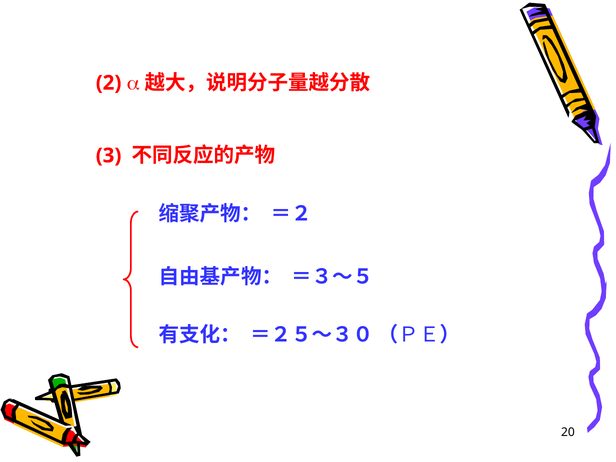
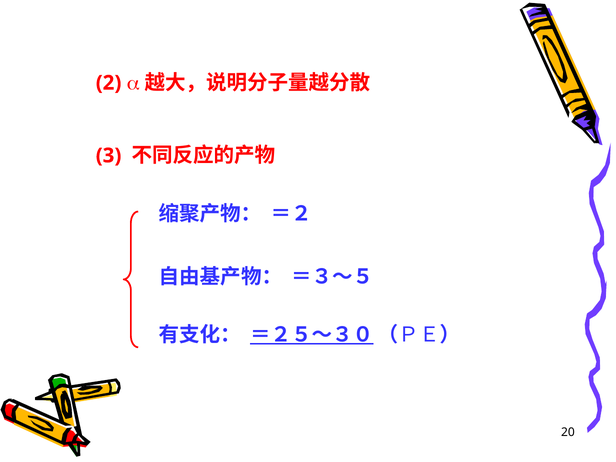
＝２５～３０ underline: none -> present
